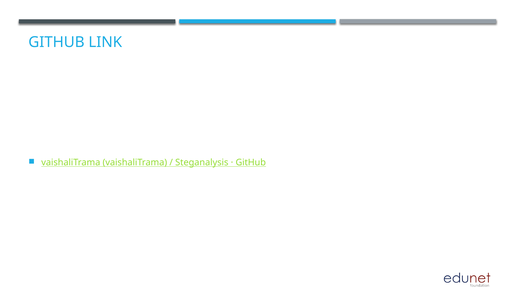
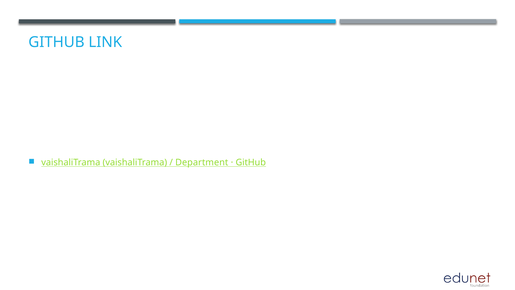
Steganalysis: Steganalysis -> Department
